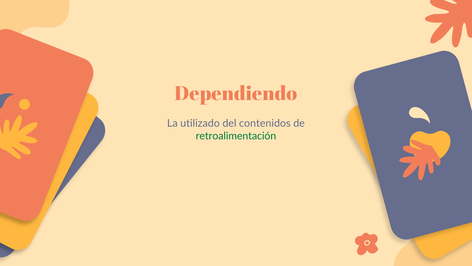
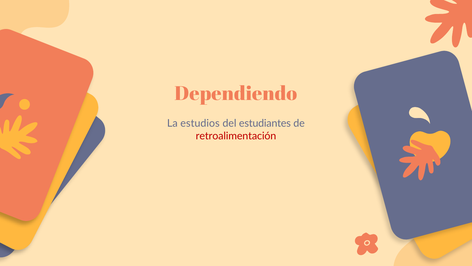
utilizado: utilizado -> estudios
contenidos: contenidos -> estudiantes
retroalimentación colour: green -> red
